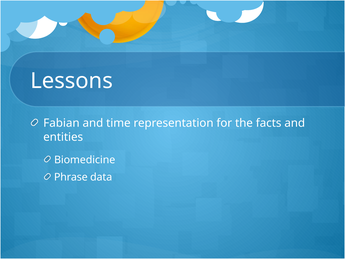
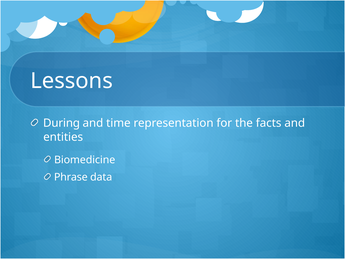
Fabian: Fabian -> During
